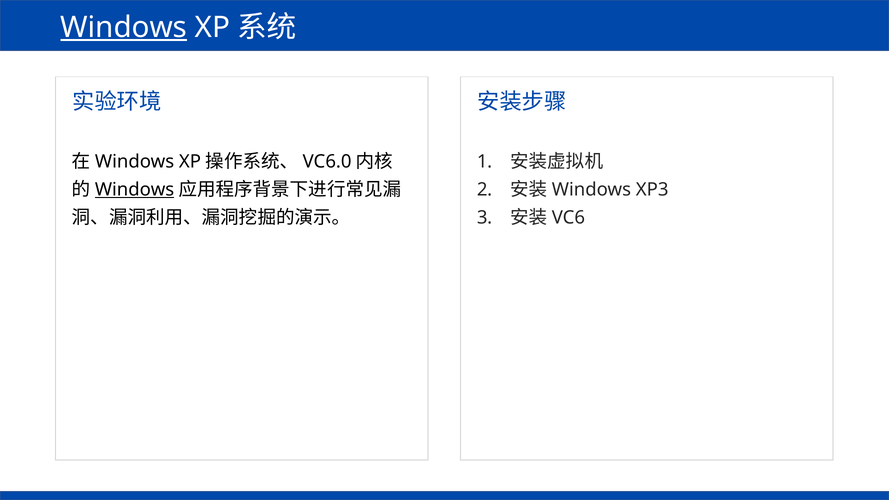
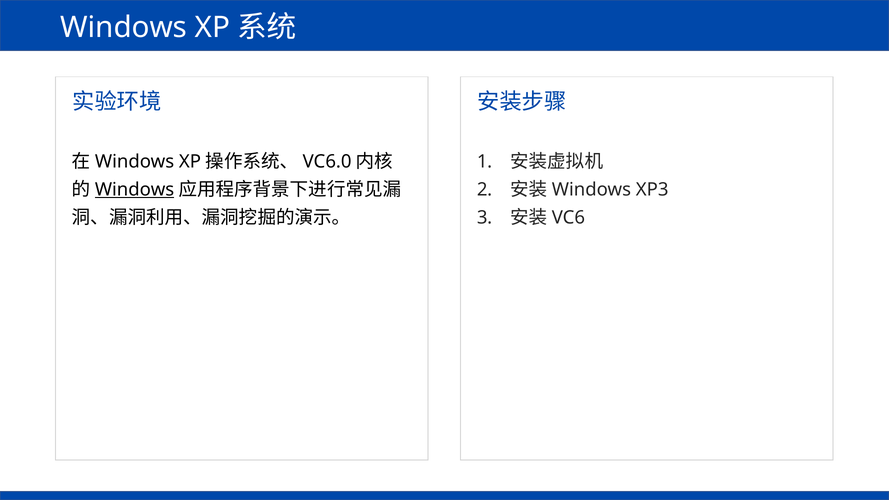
Windows at (124, 27) underline: present -> none
